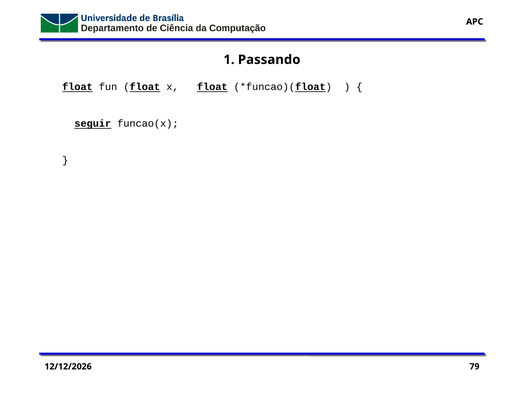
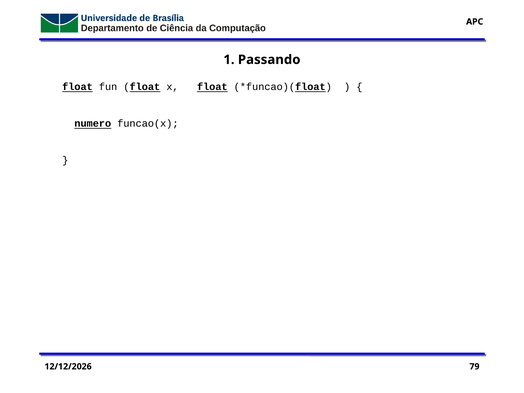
seguir: seguir -> numero
